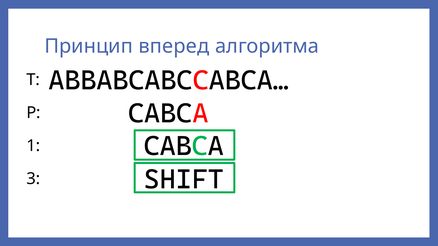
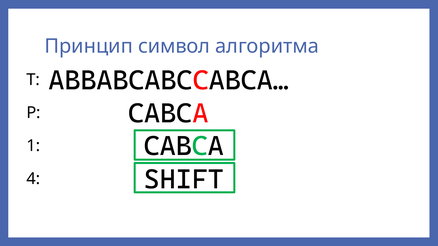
вперед: вперед -> символ
3: 3 -> 4
